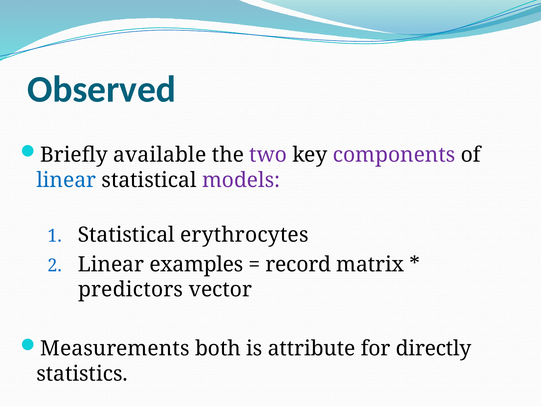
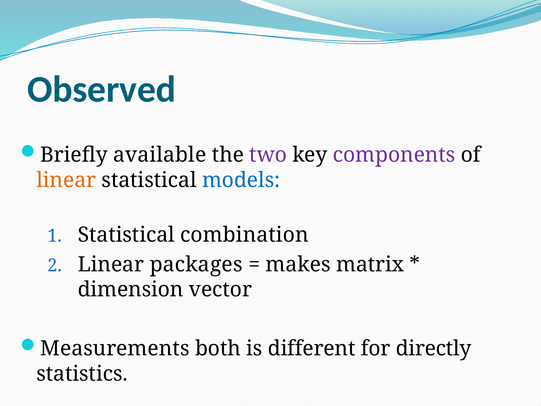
linear at (66, 180) colour: blue -> orange
models colour: purple -> blue
erythrocytes: erythrocytes -> combination
examples: examples -> packages
record: record -> makes
predictors: predictors -> dimension
attribute: attribute -> different
